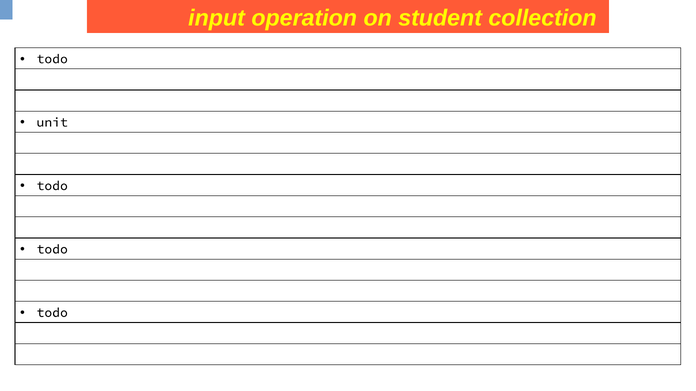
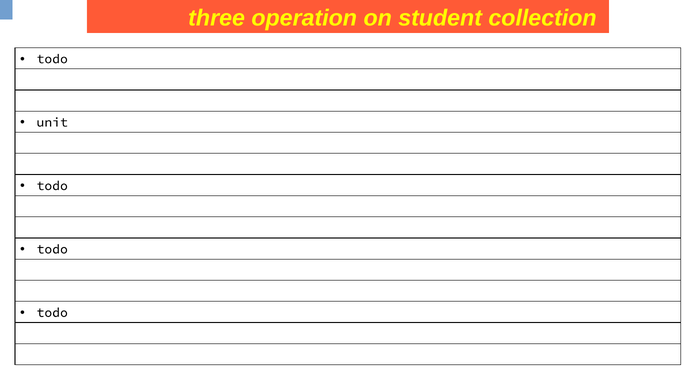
input: input -> three
